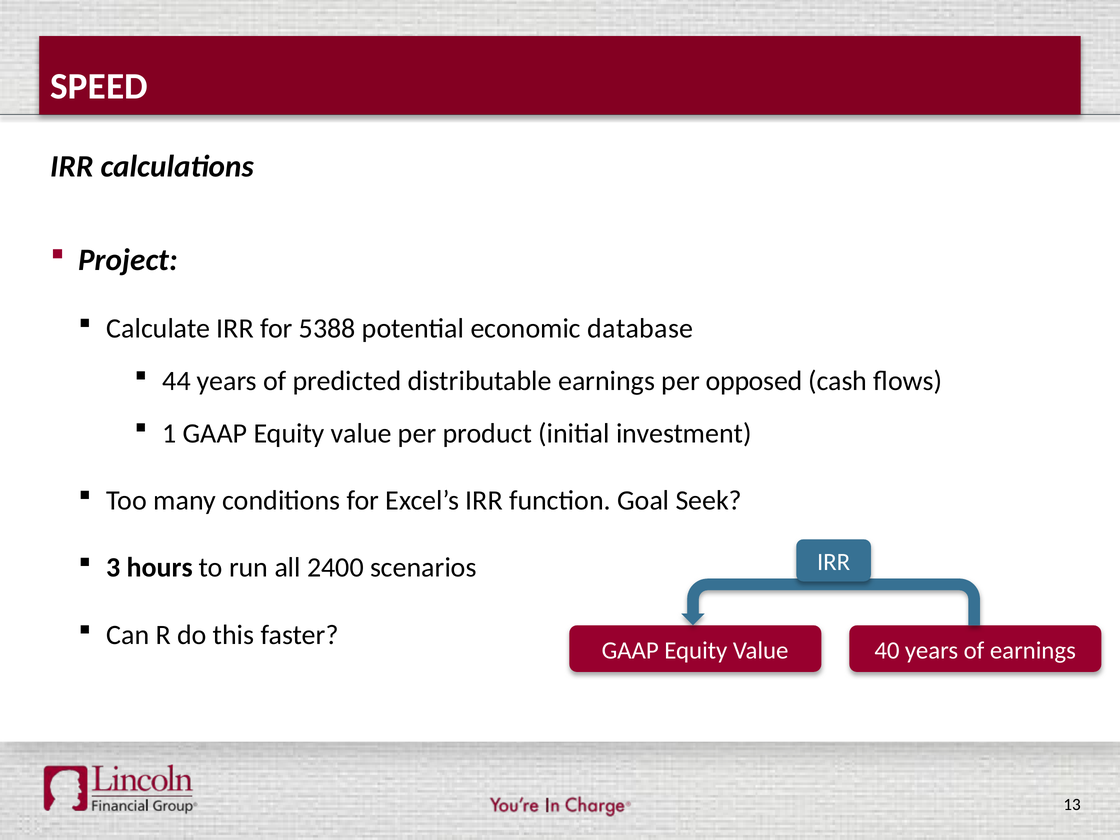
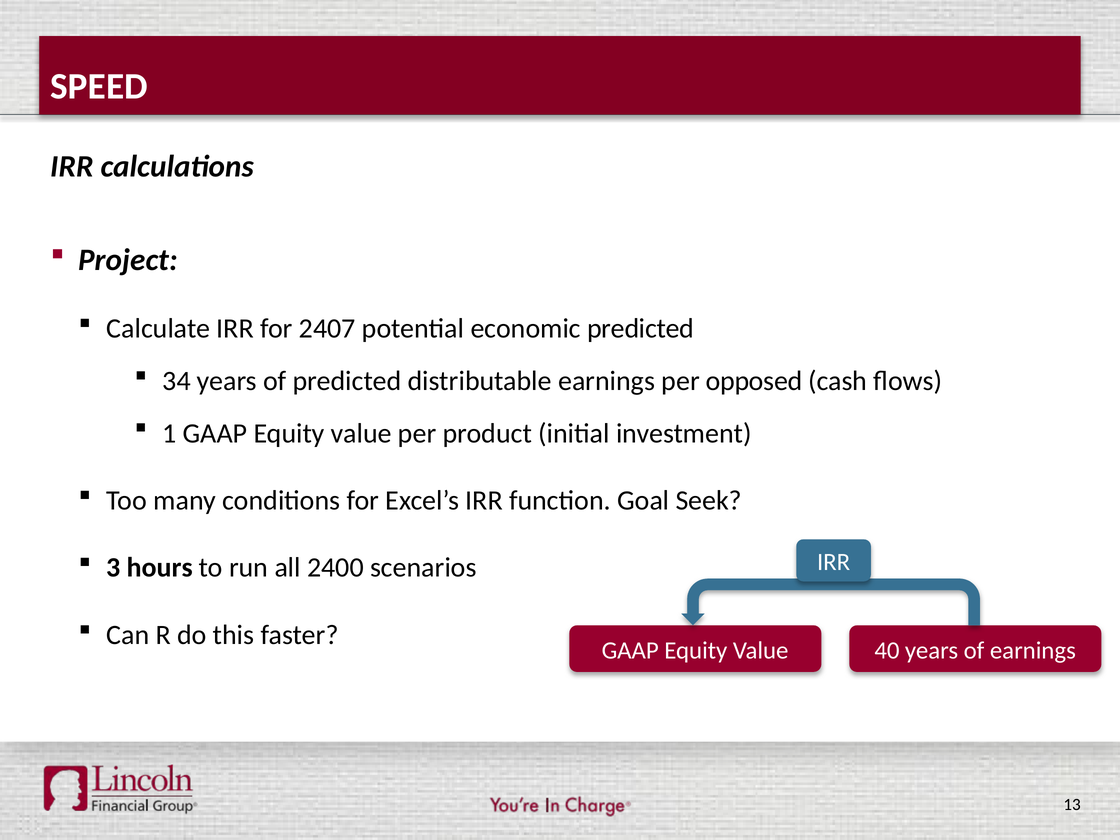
5388: 5388 -> 2407
economic database: database -> predicted
44: 44 -> 34
